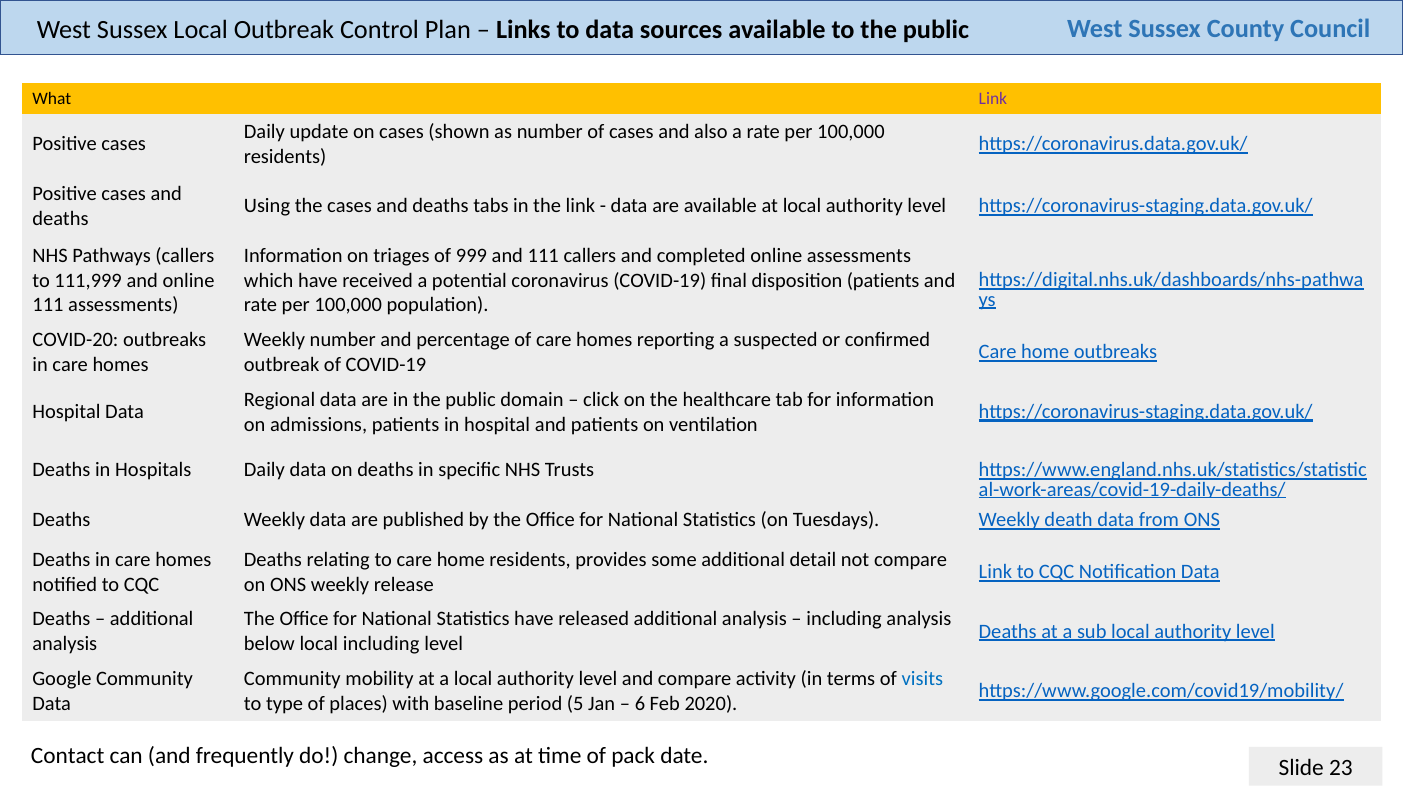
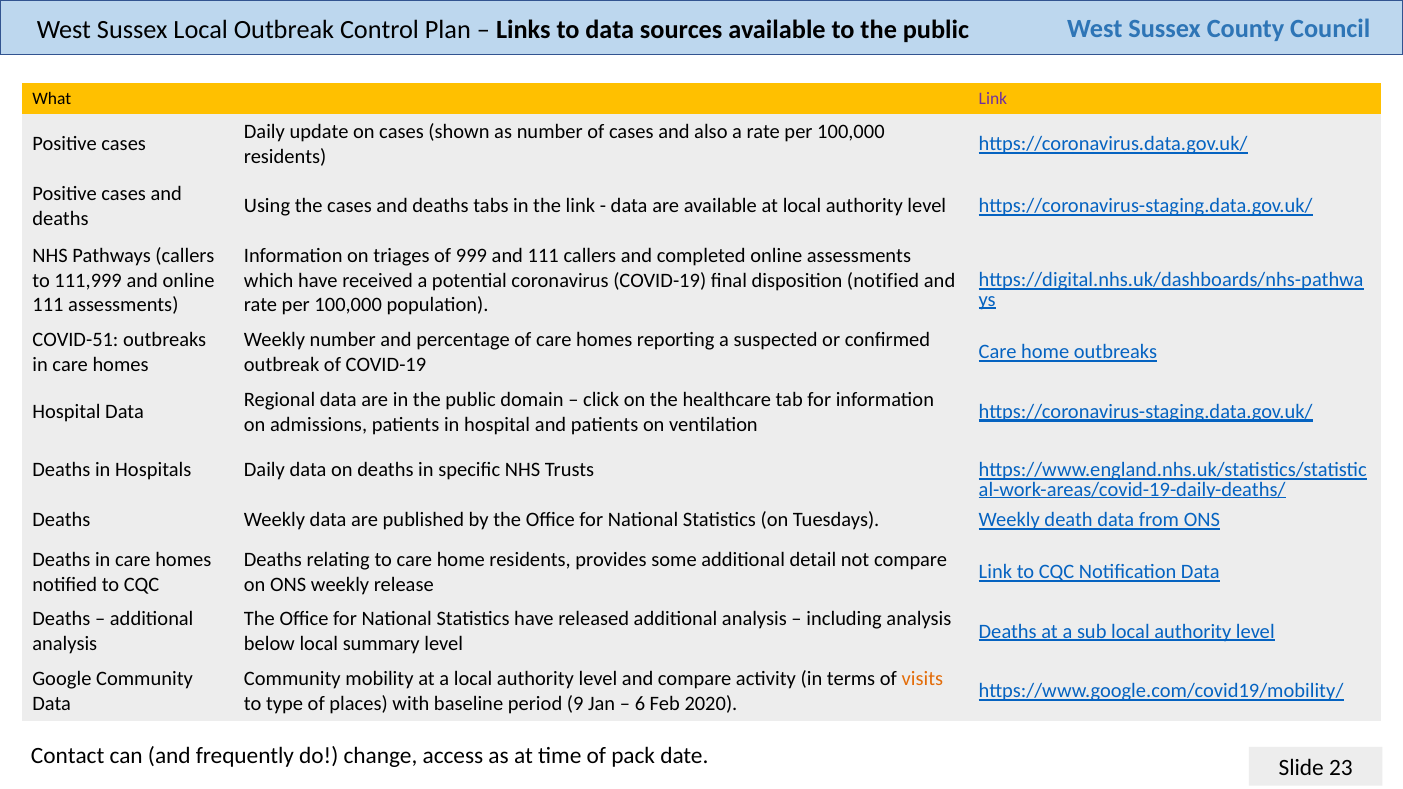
disposition patients: patients -> notified
COVID-20: COVID-20 -> COVID-51
local including: including -> summary
visits colour: blue -> orange
5: 5 -> 9
